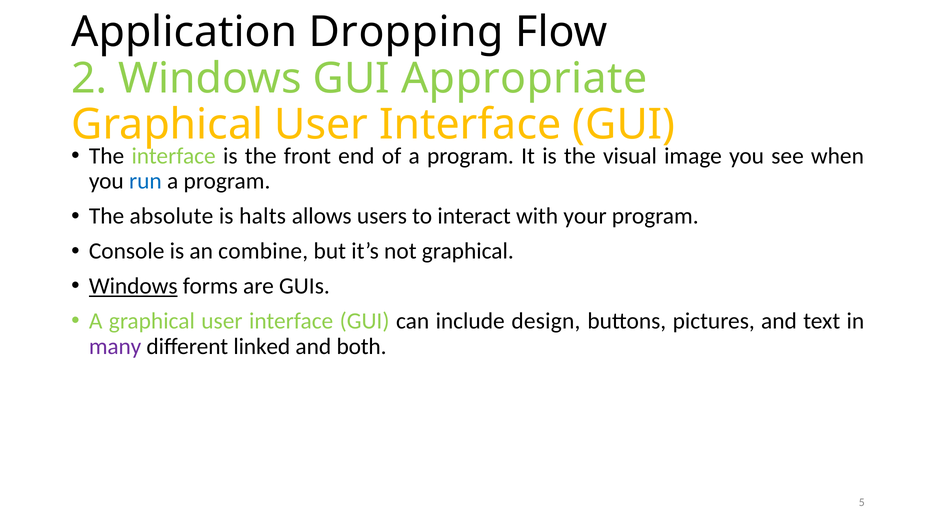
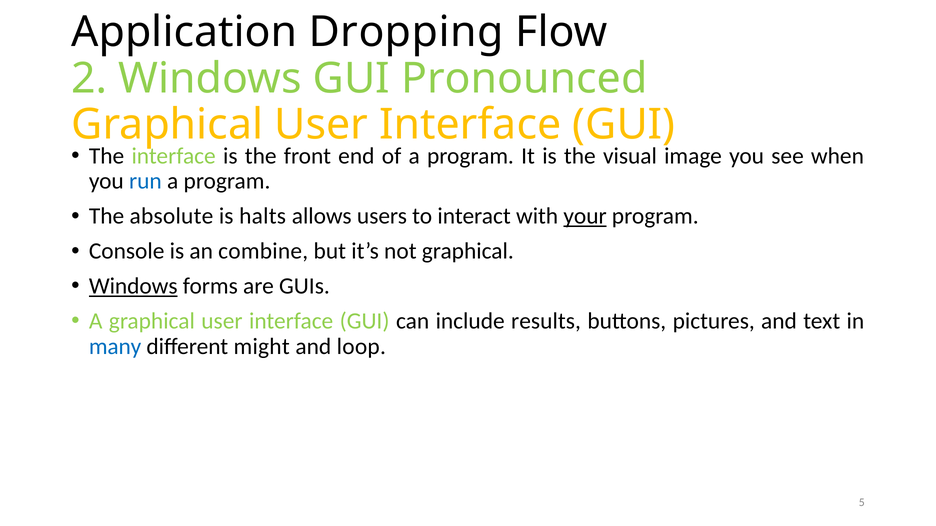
Appropriate: Appropriate -> Pronounced
your underline: none -> present
design: design -> results
many colour: purple -> blue
linked: linked -> might
both: both -> loop
